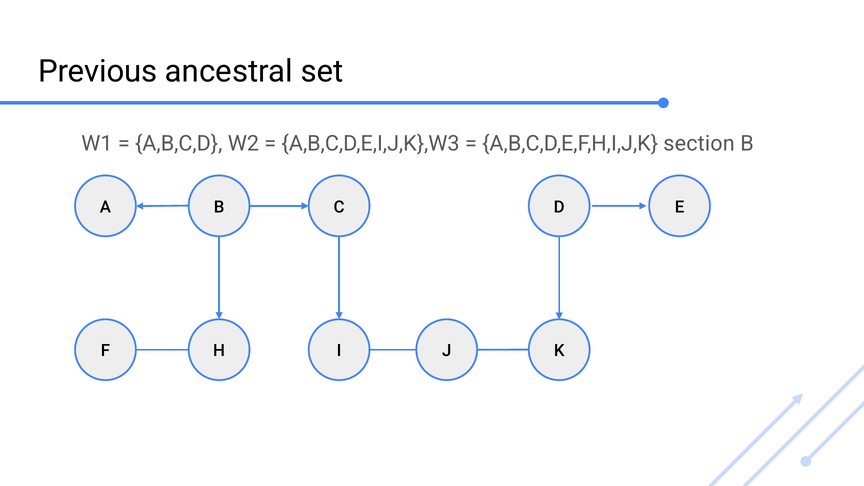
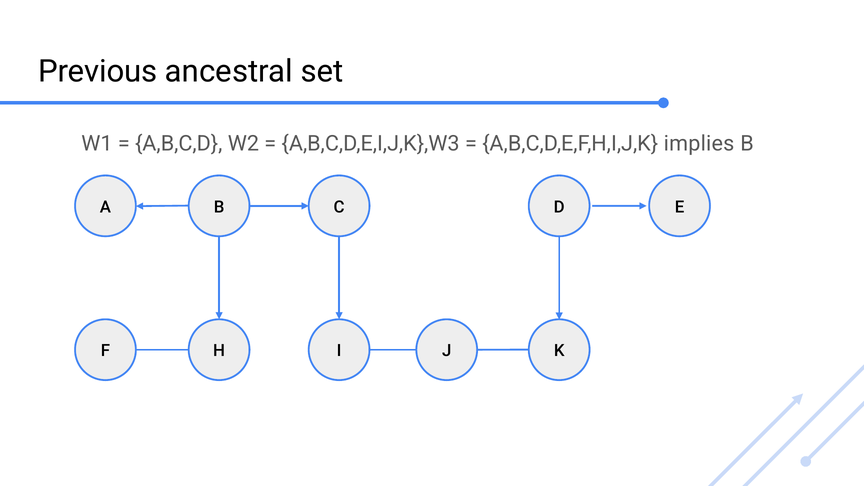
section: section -> implies
